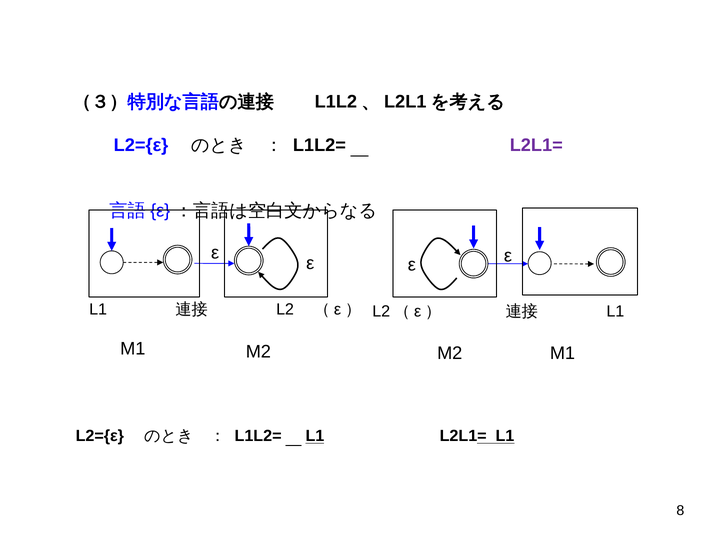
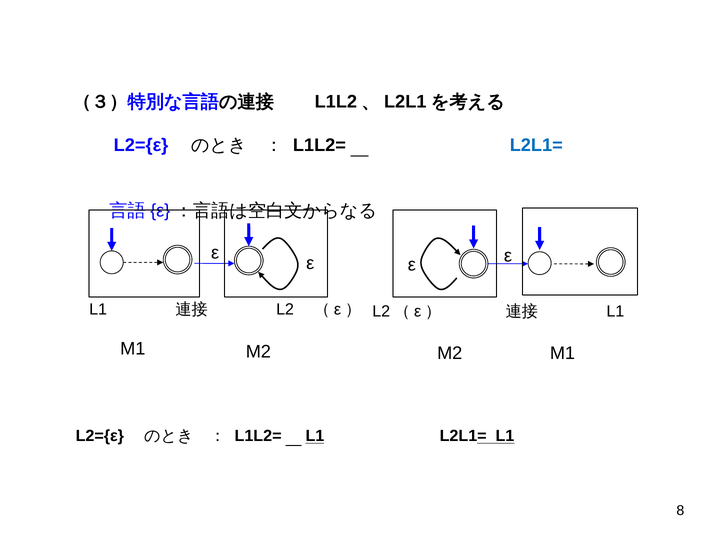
L2L1= at (536, 145) colour: purple -> blue
